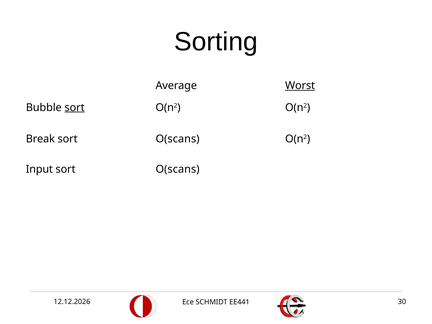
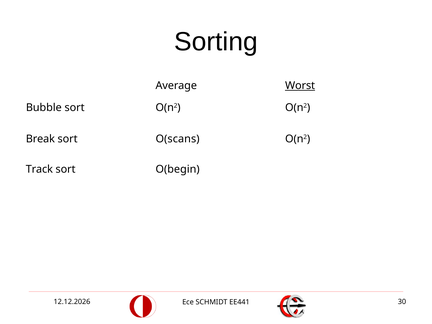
sort at (75, 107) underline: present -> none
Input: Input -> Track
O(scans at (178, 169): O(scans -> O(begin
